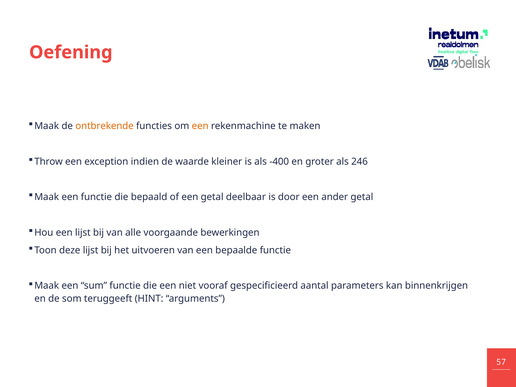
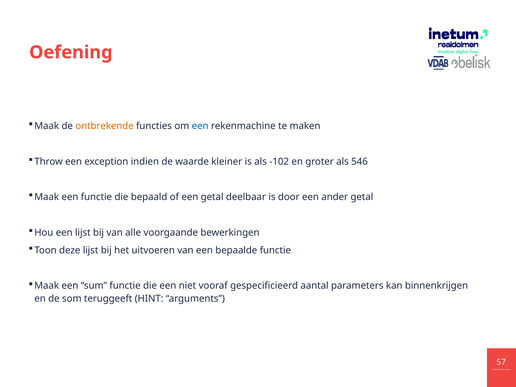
een at (200, 126) colour: orange -> blue
-400: -400 -> -102
246: 246 -> 546
